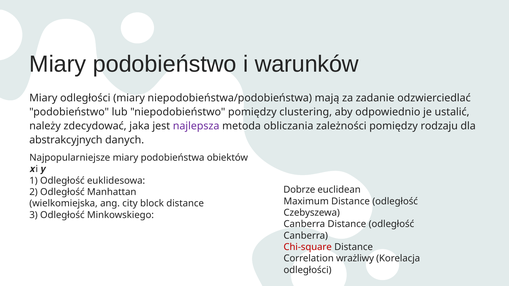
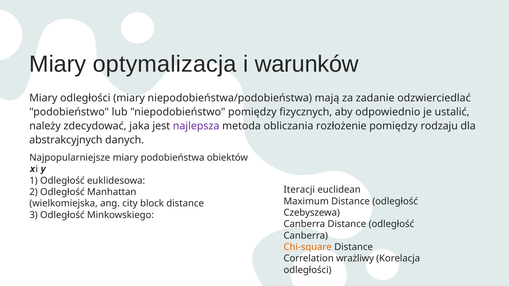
Miary podobieństwo: podobieństwo -> optymalizacja
clustering: clustering -> fizycznych
zależności: zależności -> rozłożenie
Dobrze: Dobrze -> Iteracji
Chi-square colour: red -> orange
